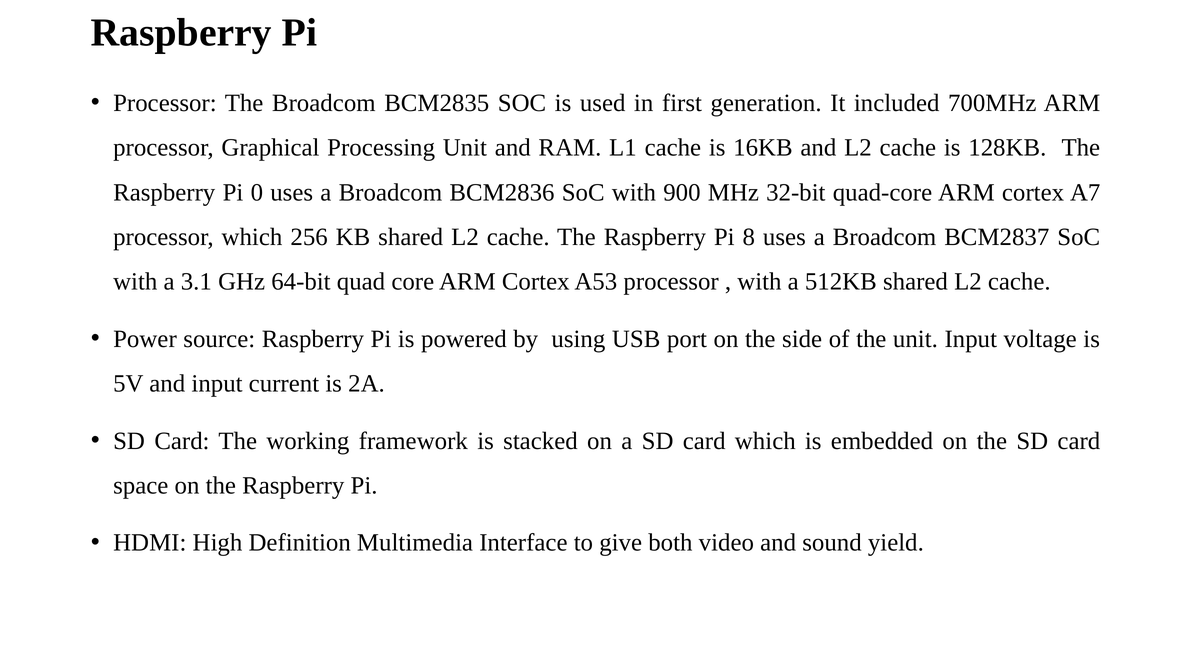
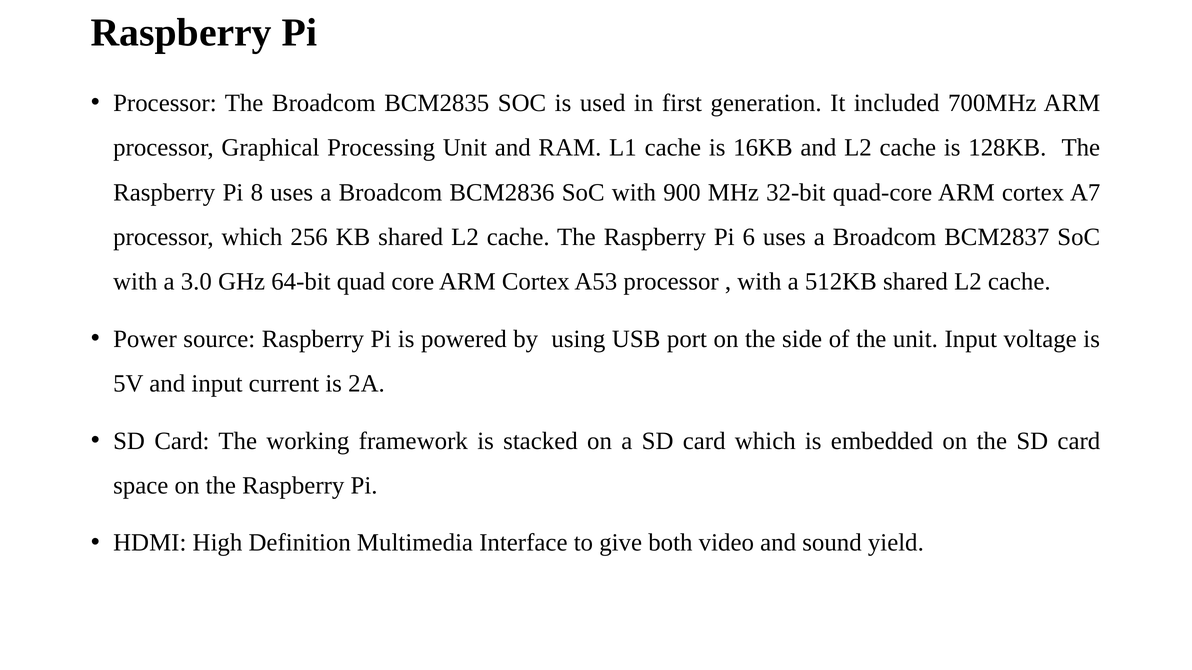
0: 0 -> 8
8: 8 -> 6
3.1: 3.1 -> 3.0
